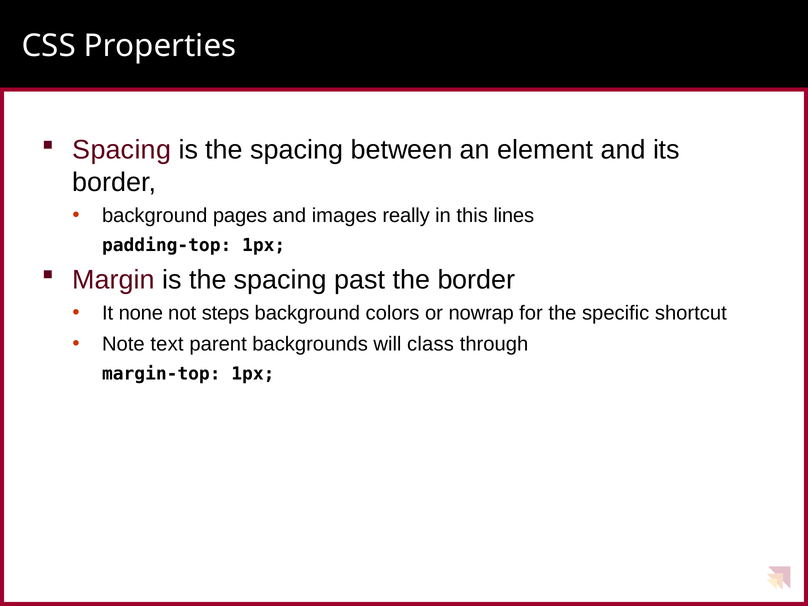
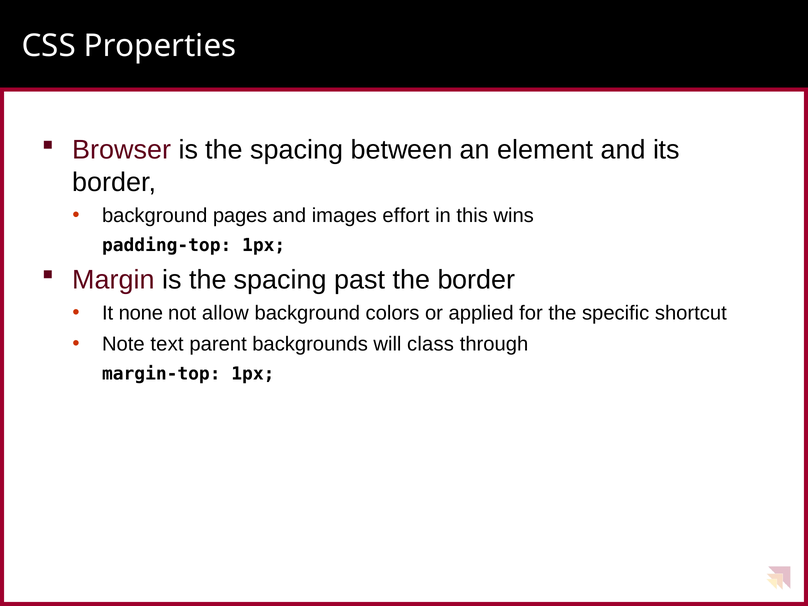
Spacing at (122, 150): Spacing -> Browser
really: really -> effort
lines: lines -> wins
steps: steps -> allow
nowrap: nowrap -> applied
